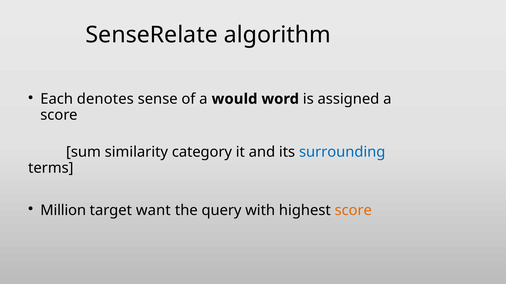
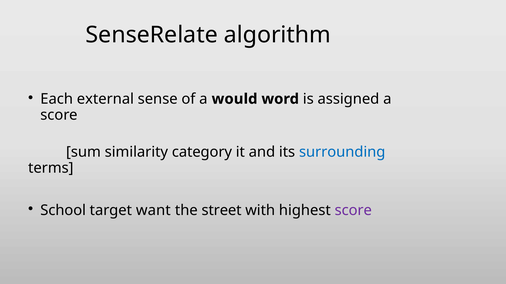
denotes: denotes -> external
Million: Million -> School
query: query -> street
score at (353, 211) colour: orange -> purple
